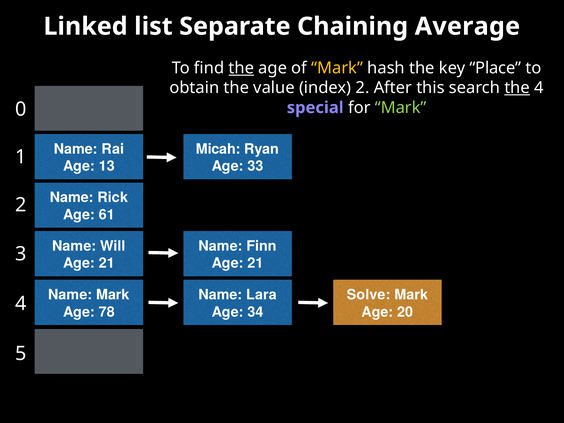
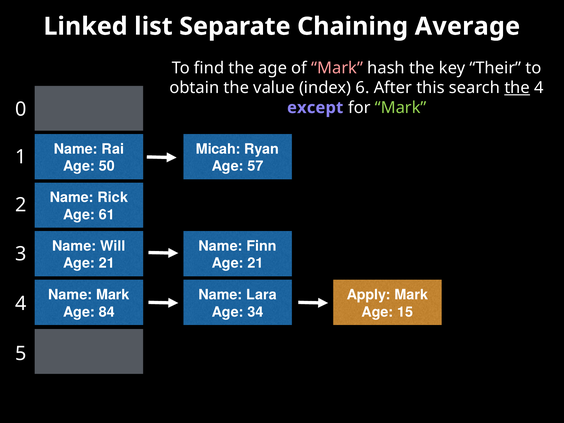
the at (241, 68) underline: present -> none
Mark at (337, 68) colour: yellow -> pink
Place: Place -> Their
index 2: 2 -> 6
special: special -> except
13: 13 -> 50
33: 33 -> 57
Solve: Solve -> Apply
78: 78 -> 84
20: 20 -> 15
